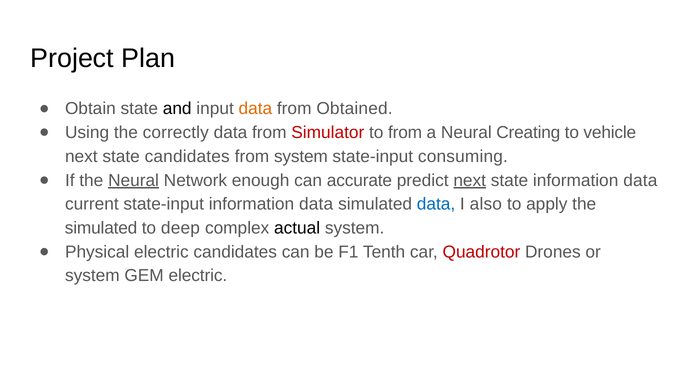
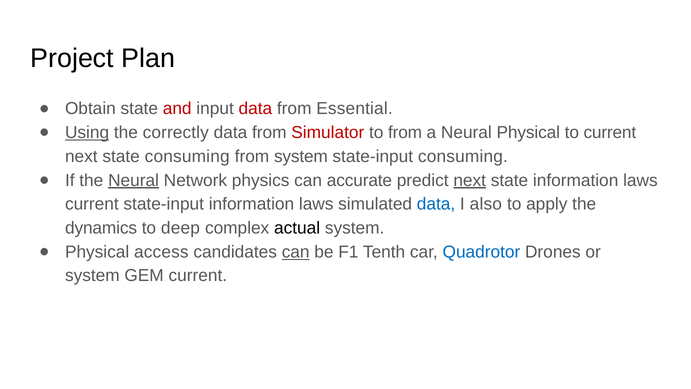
and colour: black -> red
data at (255, 109) colour: orange -> red
Obtained: Obtained -> Essential
Using underline: none -> present
Neural Creating: Creating -> Physical
to vehicle: vehicle -> current
state candidates: candidates -> consuming
enough: enough -> physics
state information data: data -> laws
state-input information data: data -> laws
simulated at (101, 228): simulated -> dynamics
Physical electric: electric -> access
can at (296, 252) underline: none -> present
Quadrotor colour: red -> blue
GEM electric: electric -> current
